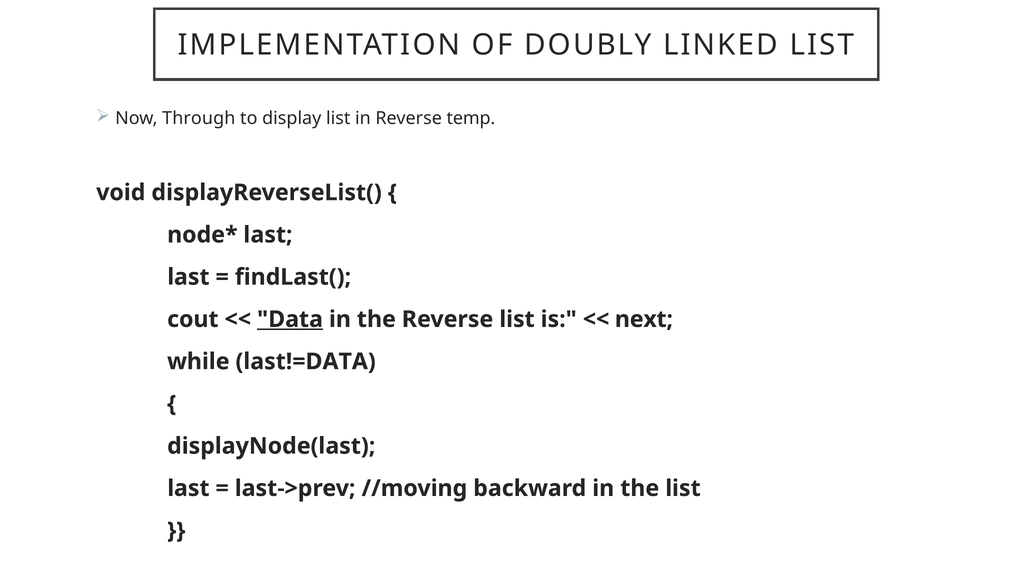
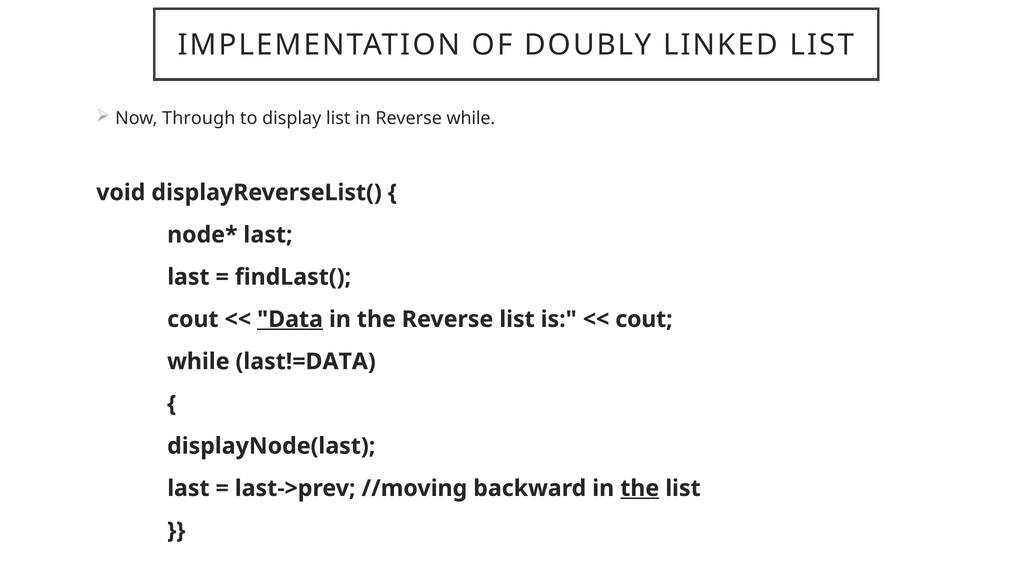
Reverse temp: temp -> while
next at (644, 319): next -> cout
the at (640, 488) underline: none -> present
